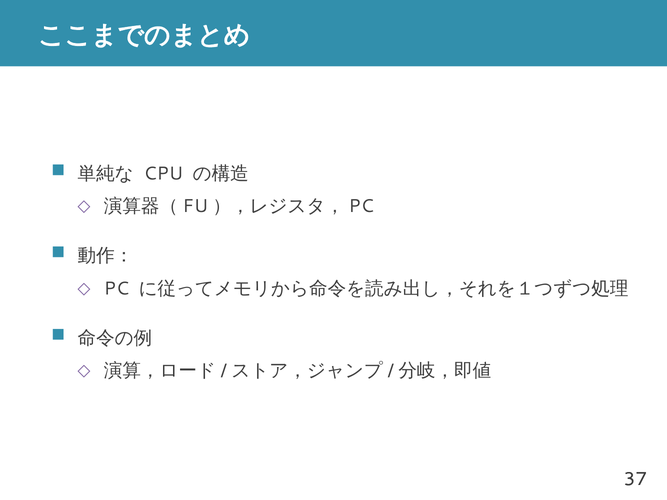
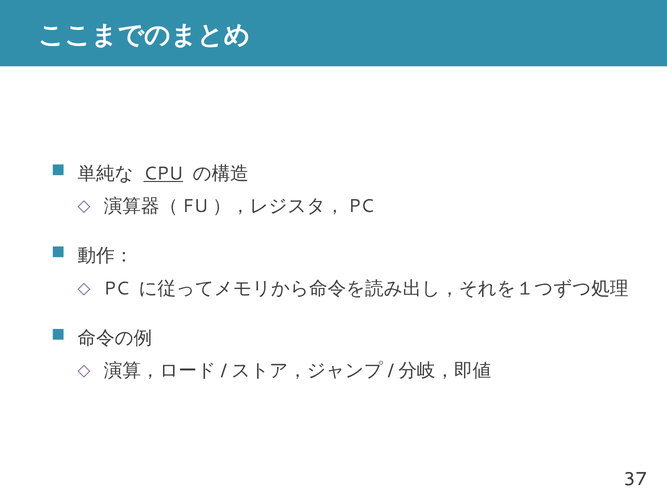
CPU underline: none -> present
